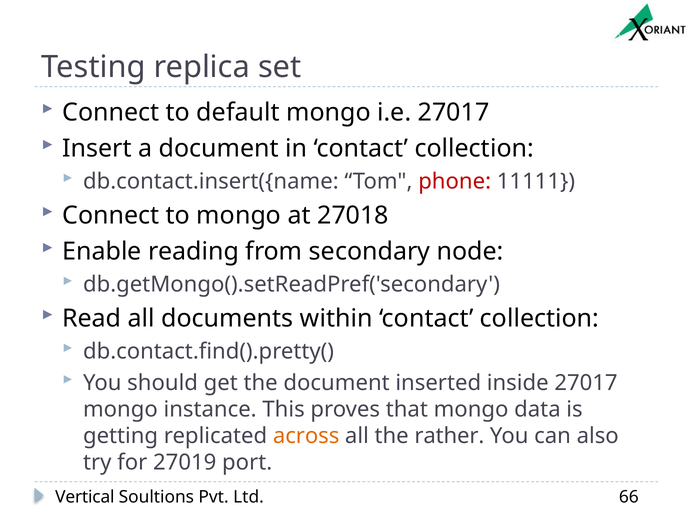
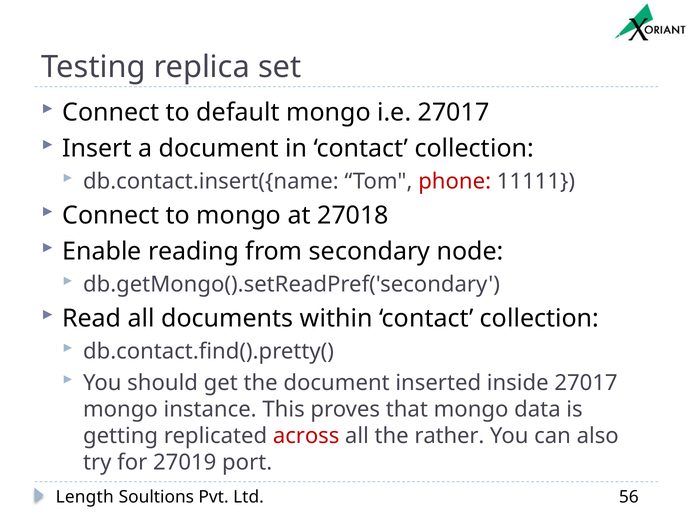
across colour: orange -> red
Vertical: Vertical -> Length
66: 66 -> 56
